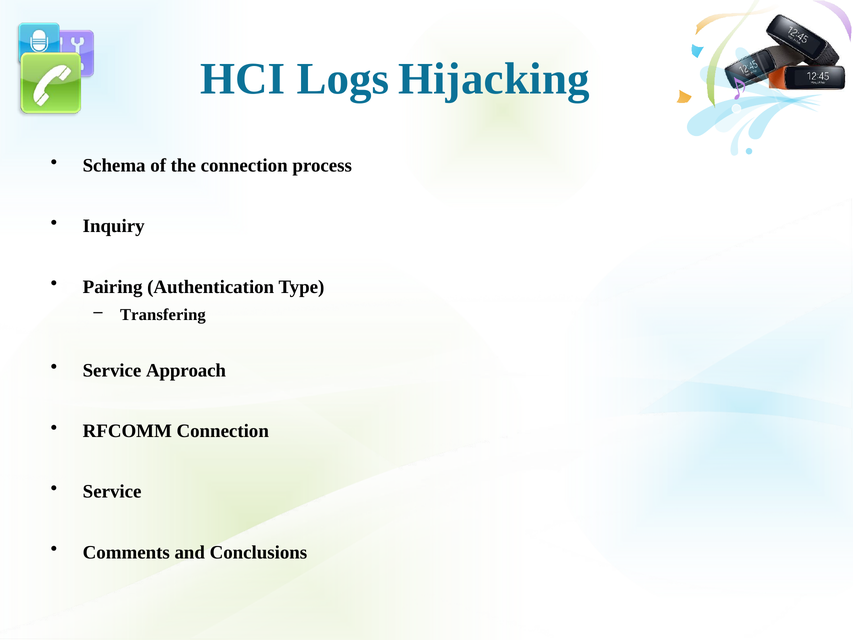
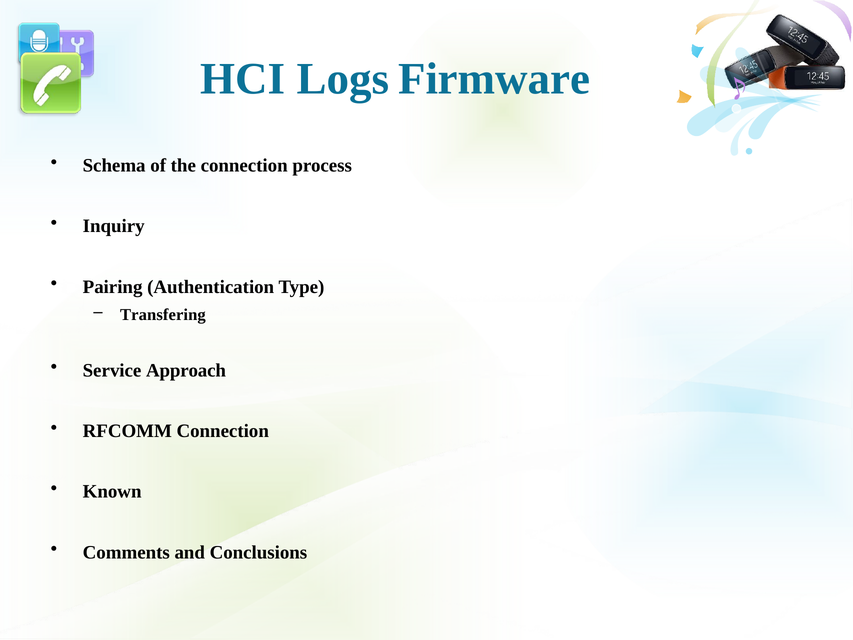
Hijacking: Hijacking -> Firmware
Service at (112, 491): Service -> Known
